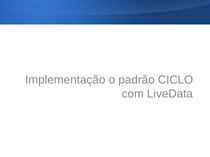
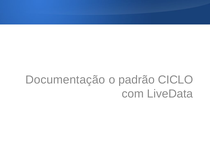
Implementação: Implementação -> Documentação
